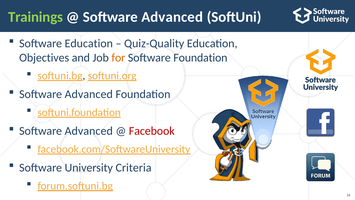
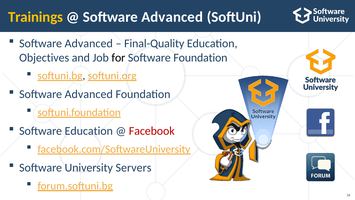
Trainings colour: light green -> yellow
Education at (89, 43): Education -> Advanced
Quiz-Quality: Quiz-Quality -> Final-Quality
for colour: orange -> black
Advanced at (89, 131): Advanced -> Education
Criteria: Criteria -> Servers
